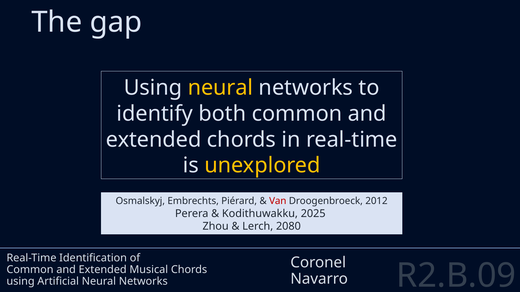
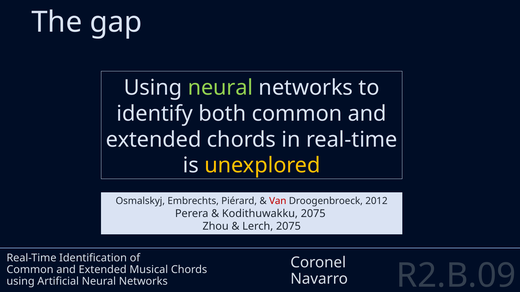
neural at (221, 88) colour: yellow -> light green
Kodithuwakku 2025: 2025 -> 2075
Lerch 2080: 2080 -> 2075
